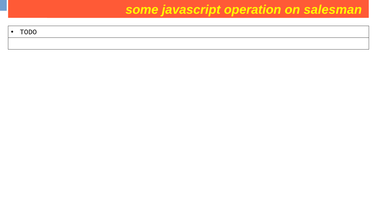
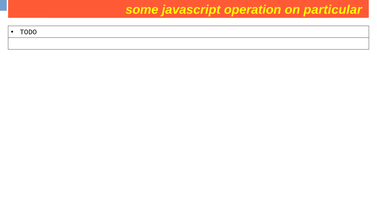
salesman: salesman -> particular
